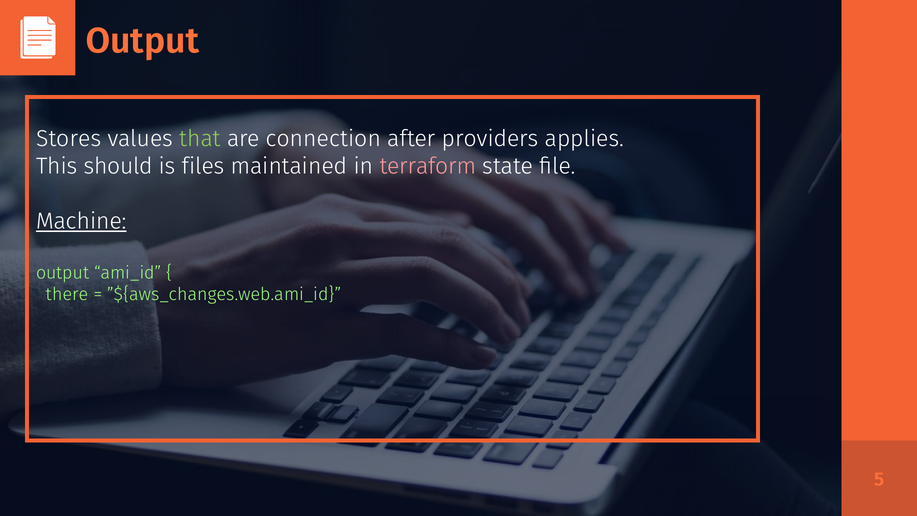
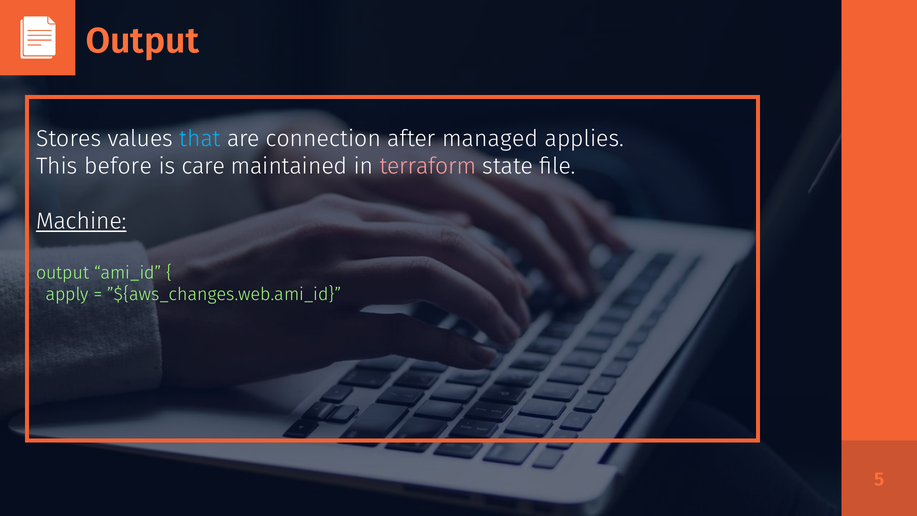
that colour: light green -> light blue
providers: providers -> managed
should: should -> before
files: files -> care
there: there -> apply
